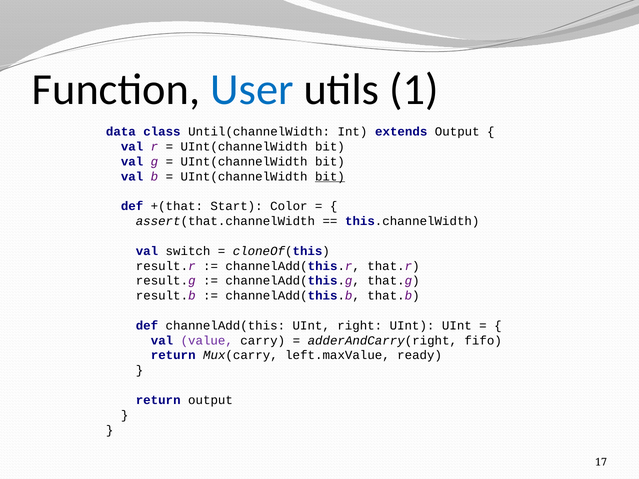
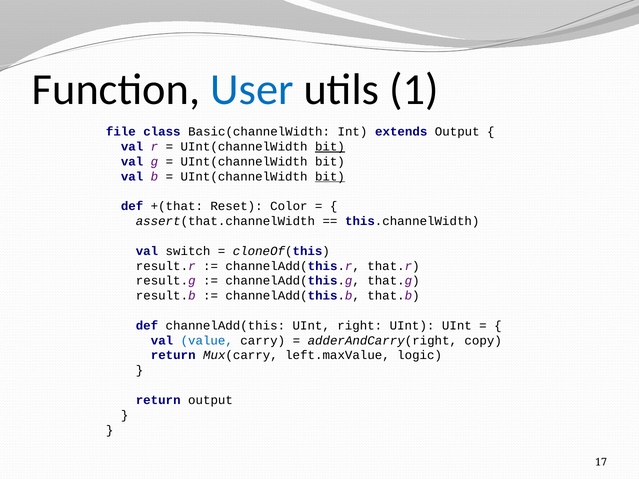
data: data -> file
Until(channelWidth: Until(channelWidth -> Basic(channelWidth
bit at (330, 147) underline: none -> present
Start: Start -> Reset
value colour: purple -> blue
fifo: fifo -> copy
ready: ready -> logic
